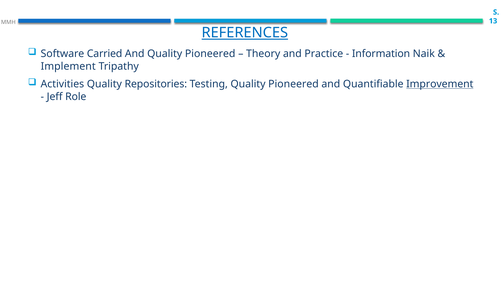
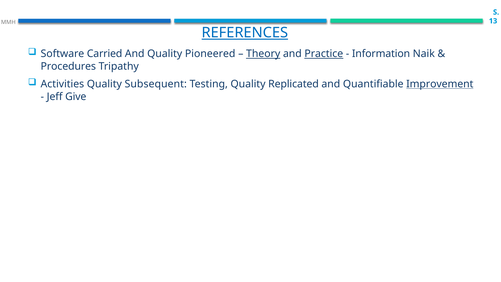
Theory underline: none -> present
Practice underline: none -> present
Implement: Implement -> Procedures
Repositories: Repositories -> Subsequent
Testing Quality Pioneered: Pioneered -> Replicated
Role: Role -> Give
